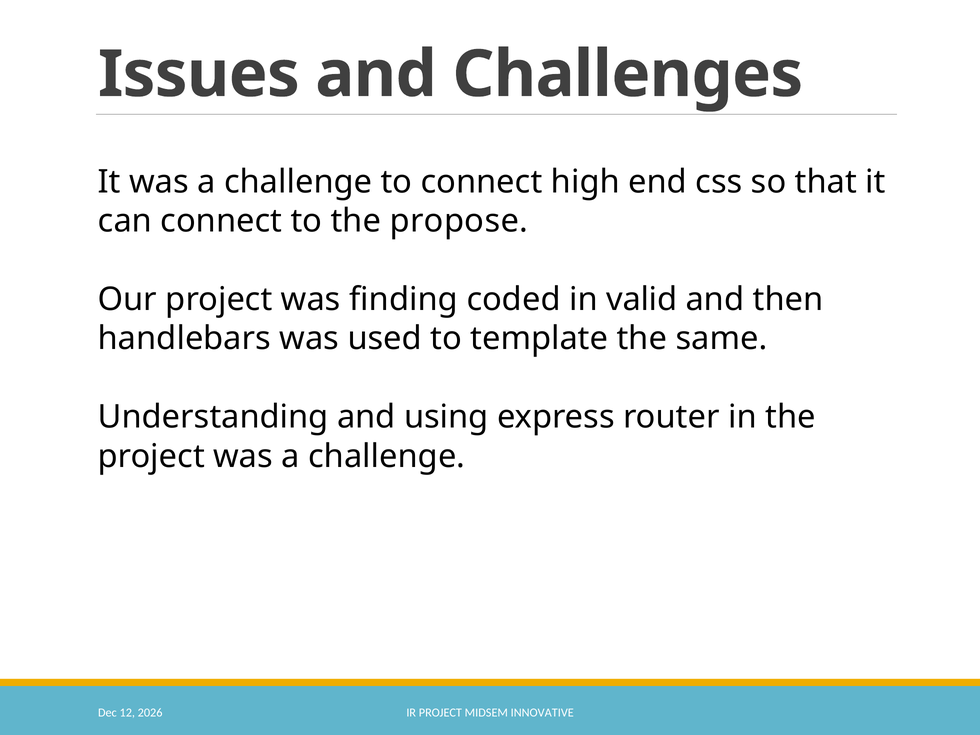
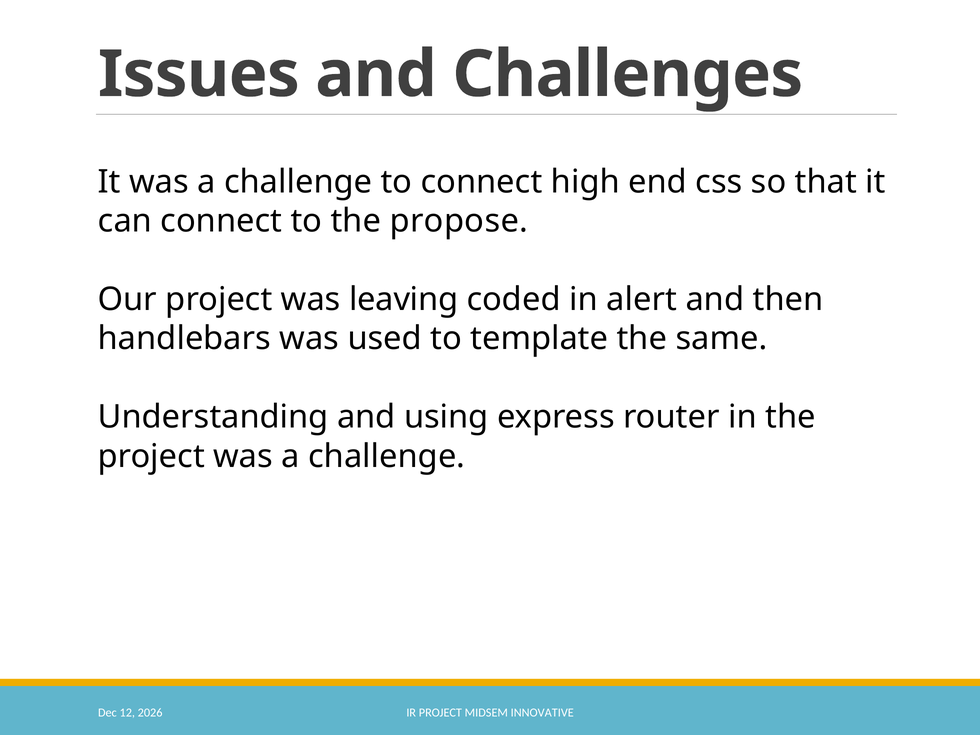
finding: finding -> leaving
valid: valid -> alert
